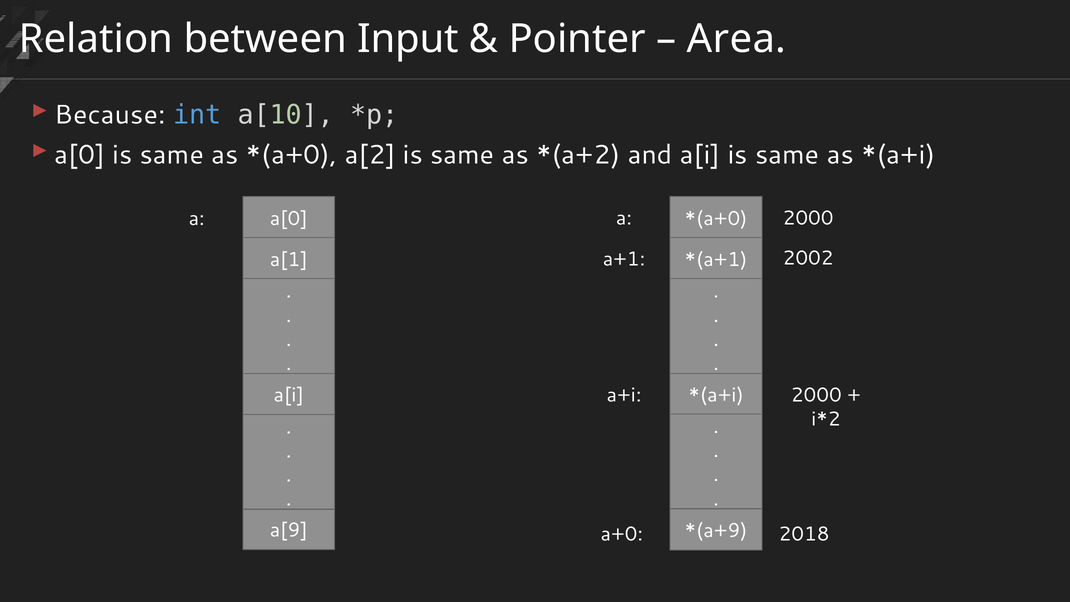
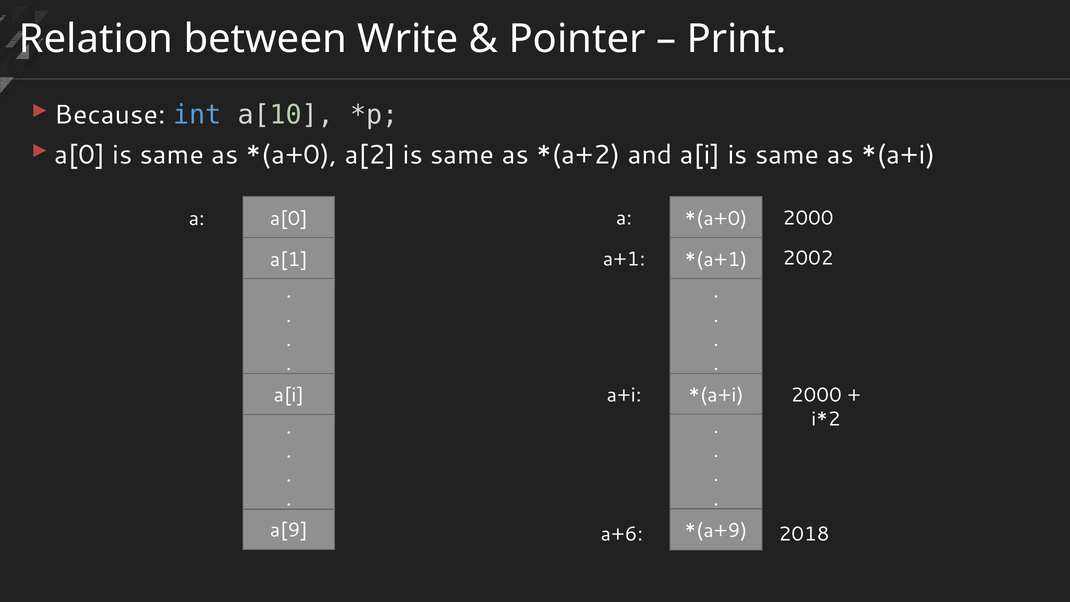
Input: Input -> Write
Area: Area -> Print
a+0: a+0 -> a+6
